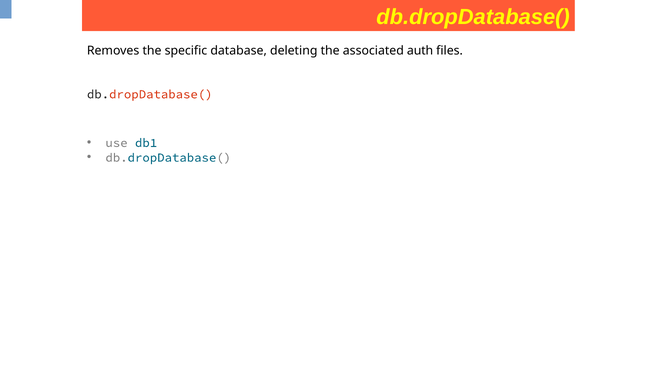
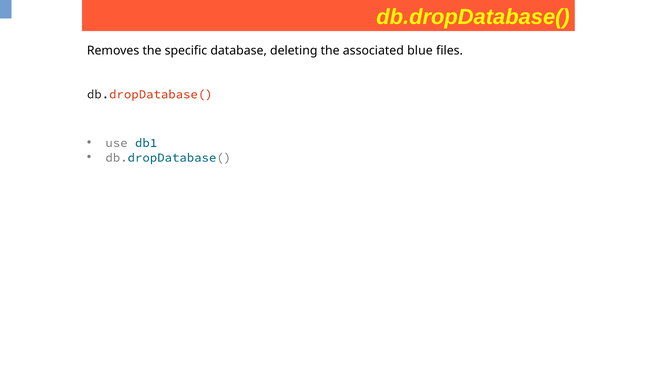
auth: auth -> blue
